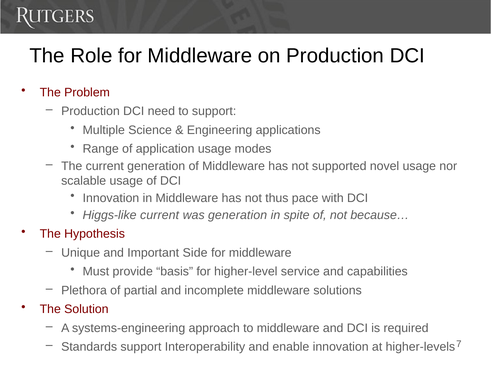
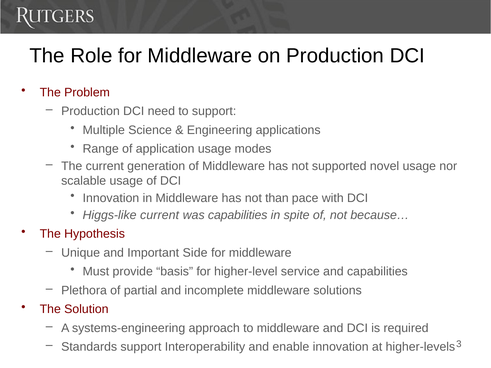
thus: thus -> than
was generation: generation -> capabilities
7: 7 -> 3
